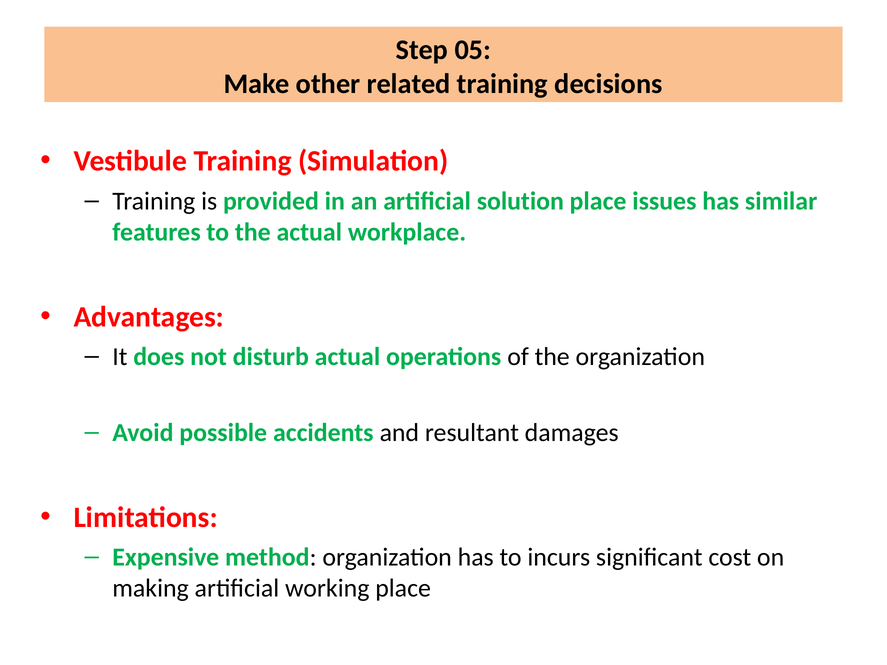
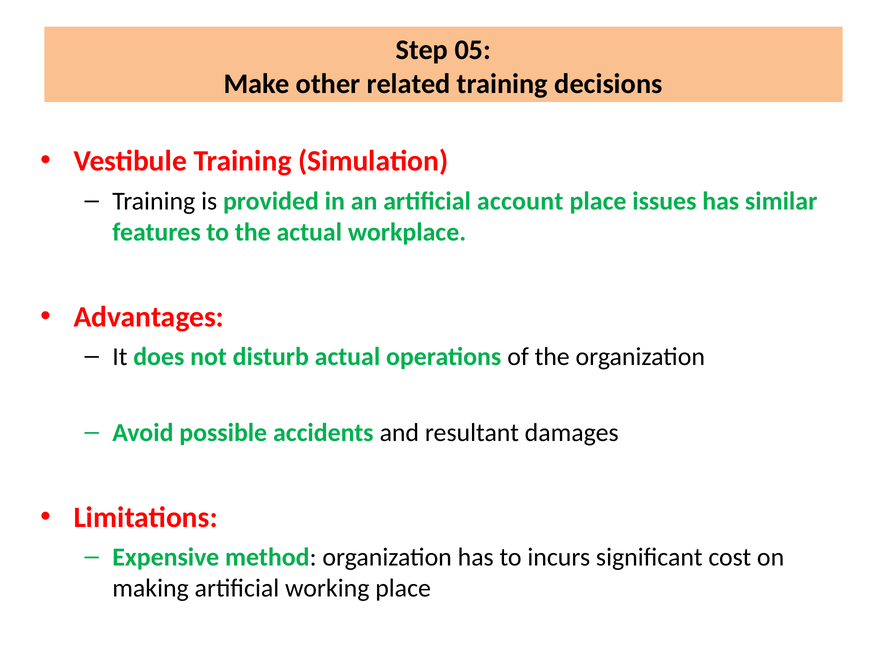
solution: solution -> account
